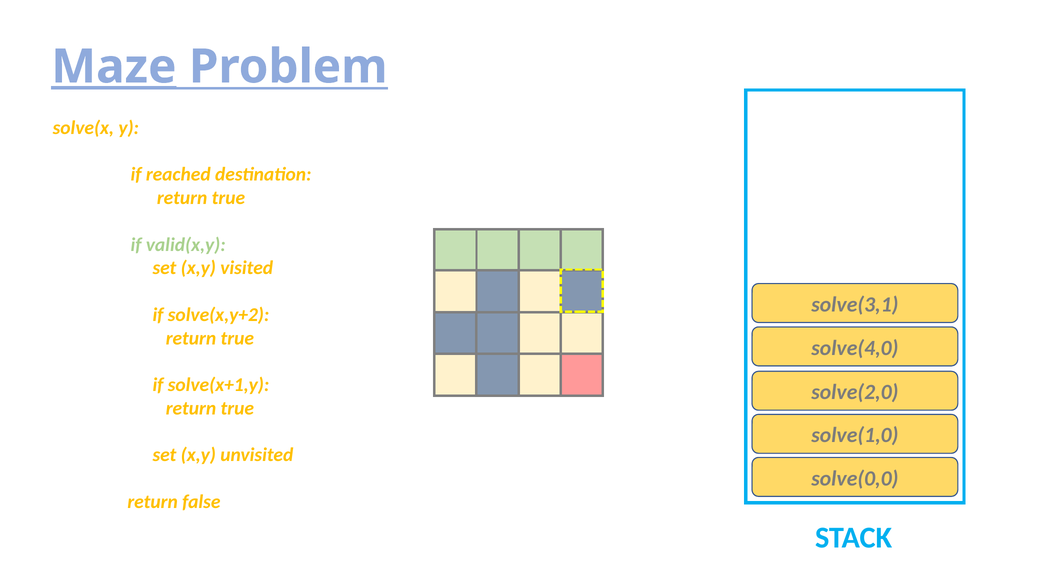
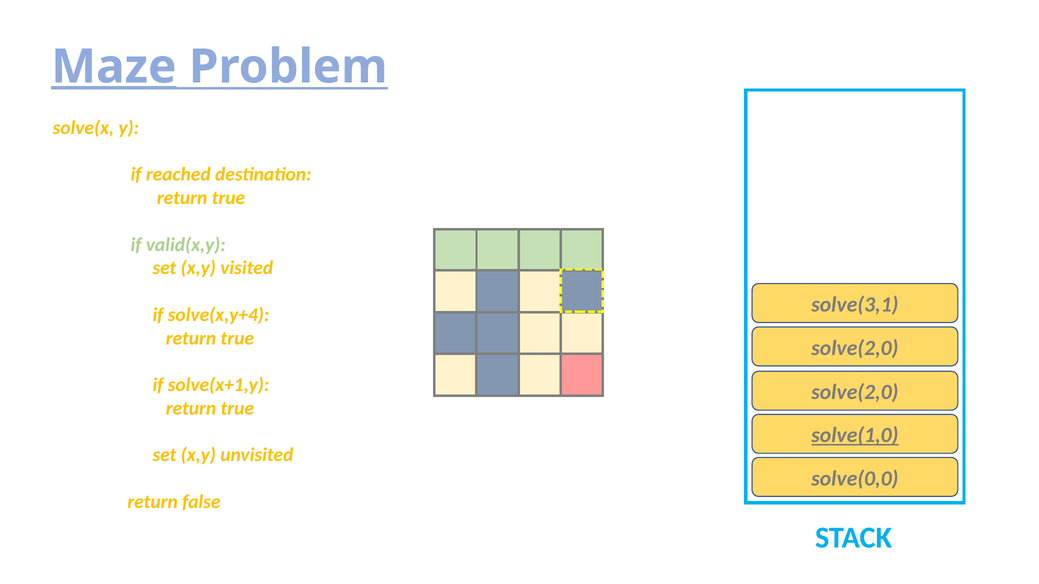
solve(x,y+2: solve(x,y+2 -> solve(x,y+4
solve(4,0 at (855, 348): solve(4,0 -> solve(2,0
solve(1,0 underline: none -> present
